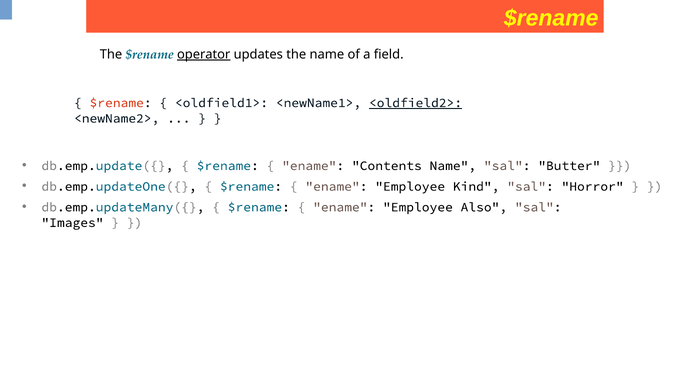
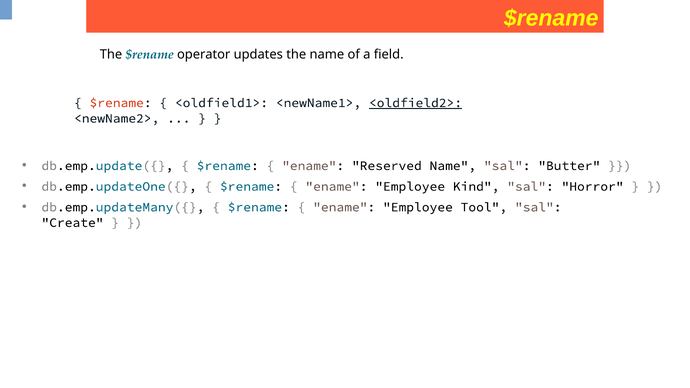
operator underline: present -> none
Contents: Contents -> Reserved
Also: Also -> Tool
Images: Images -> Create
